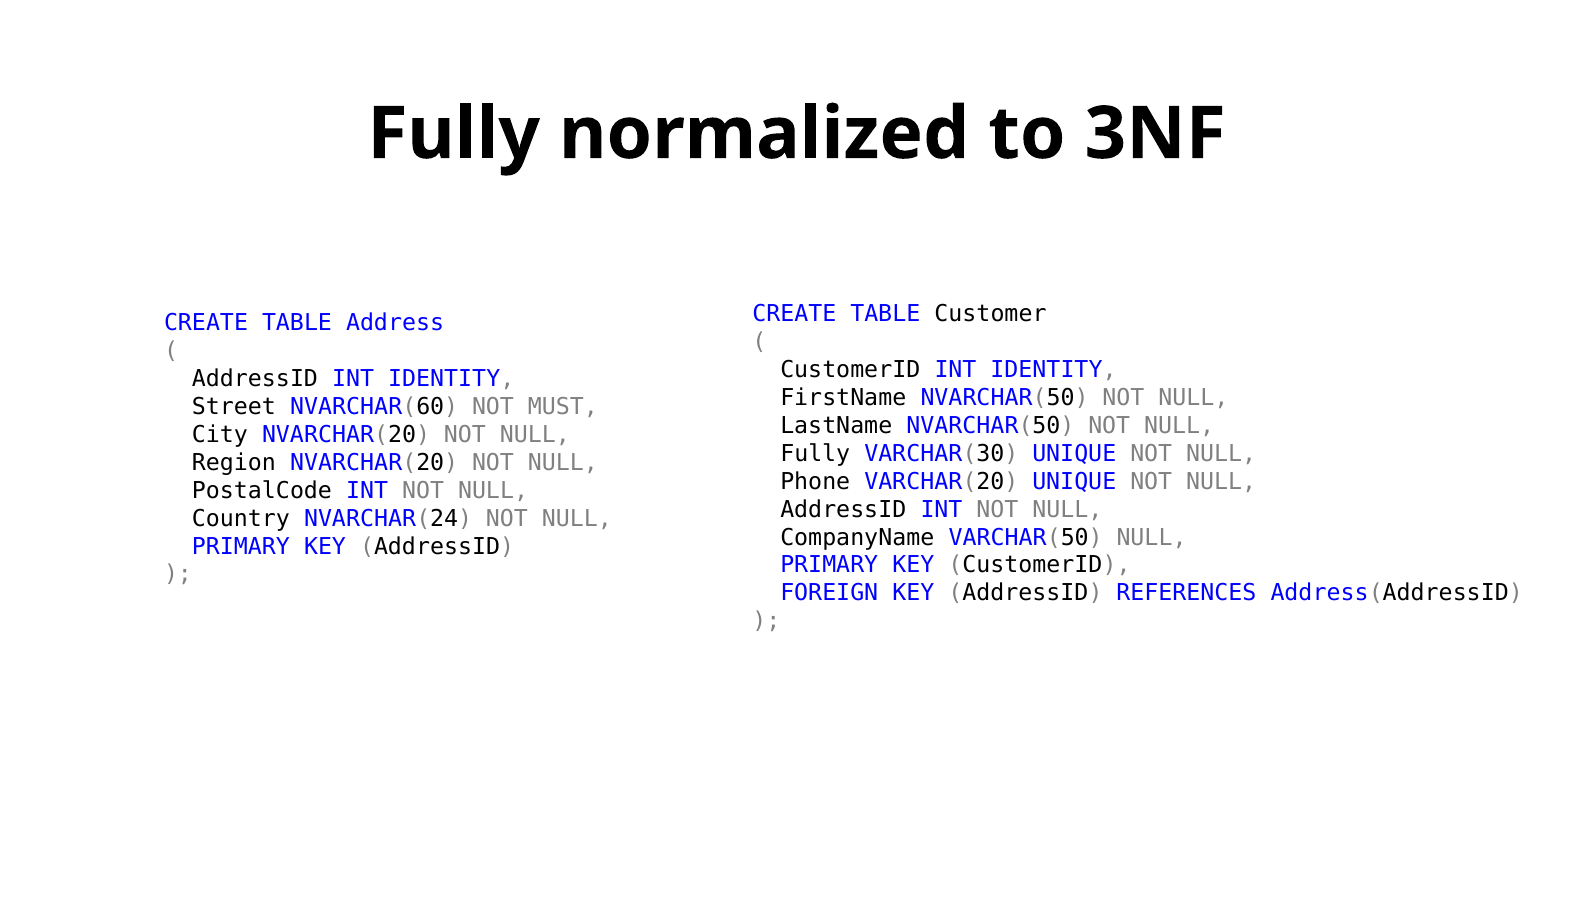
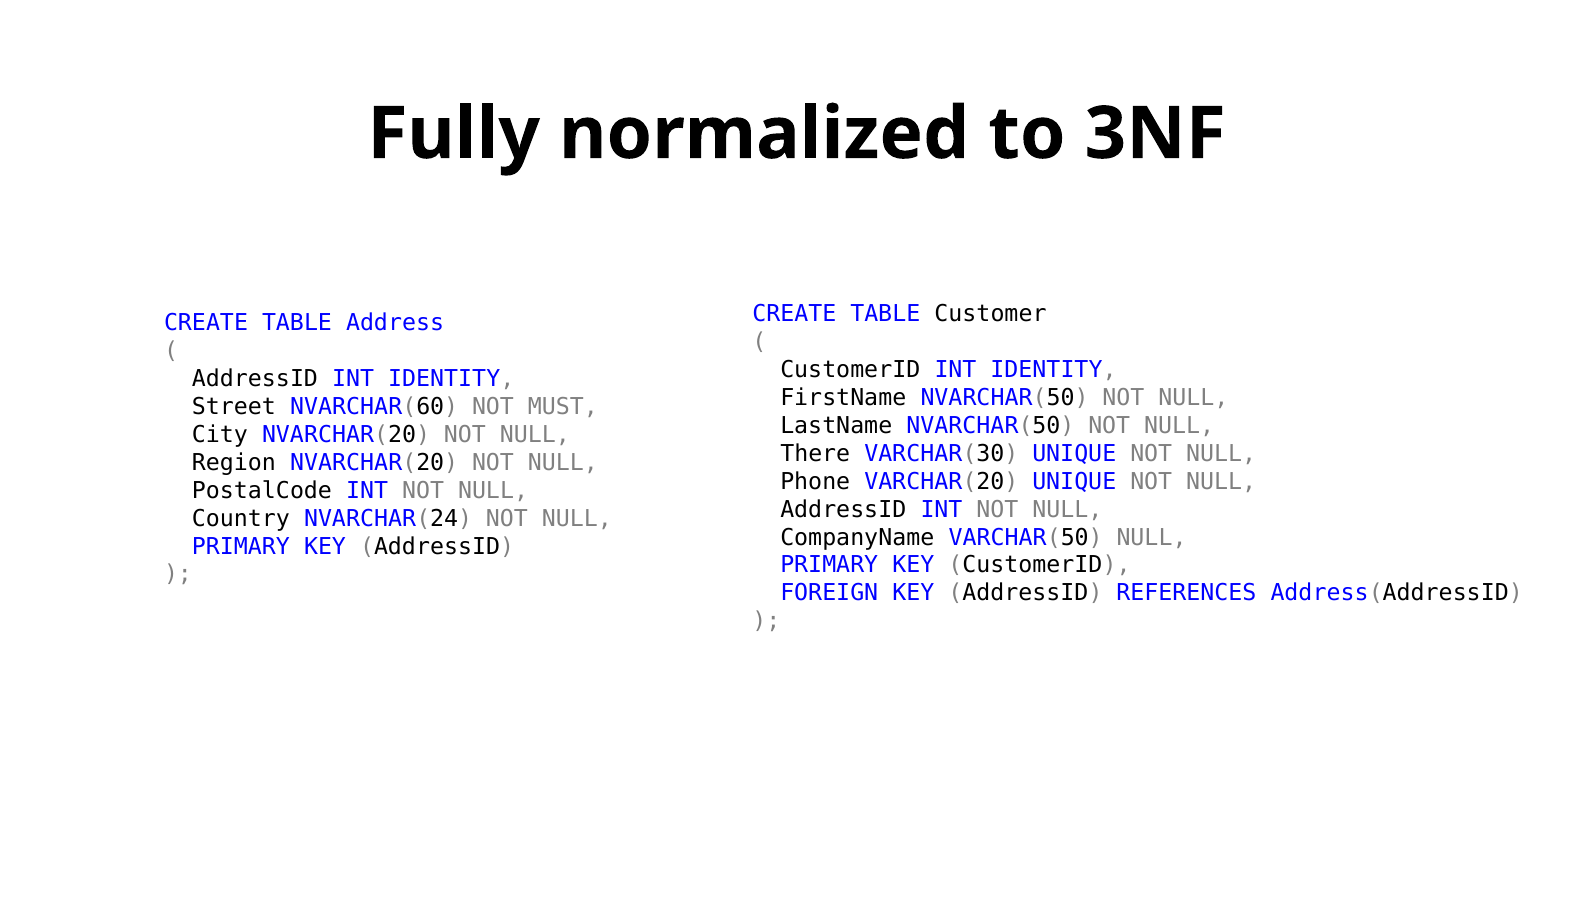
Fully at (815, 453): Fully -> There
